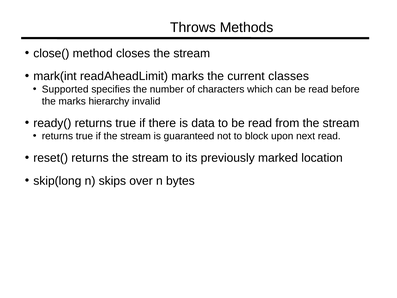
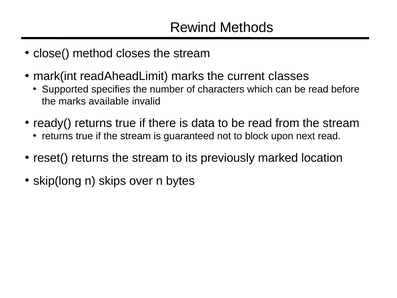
Throws: Throws -> Rewind
hierarchy: hierarchy -> available
